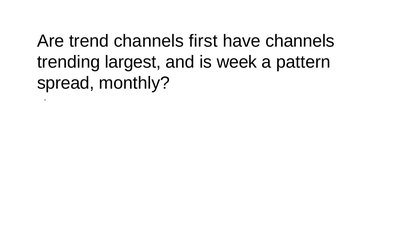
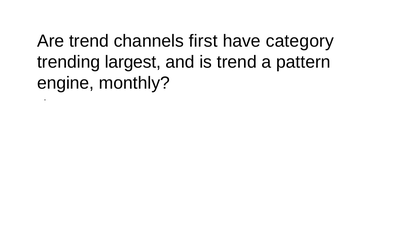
have channels: channels -> category
is week: week -> trend
spread: spread -> engine
